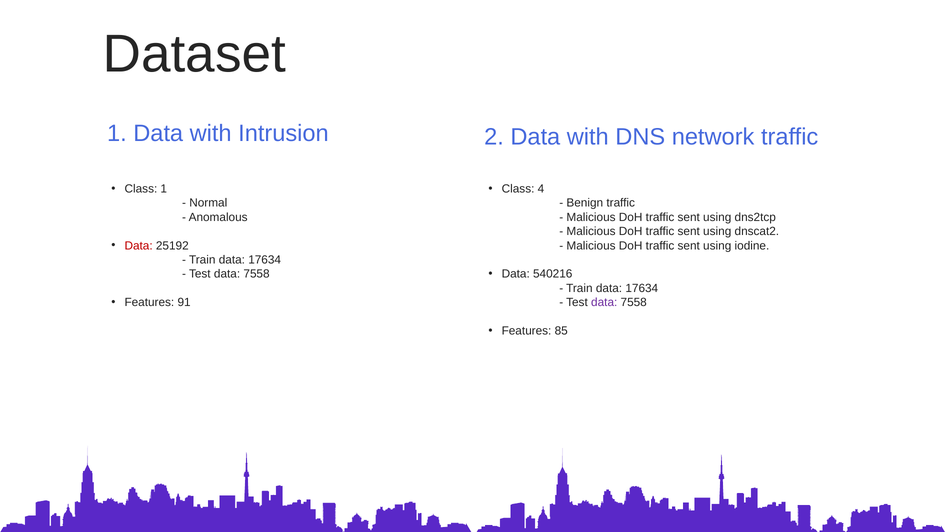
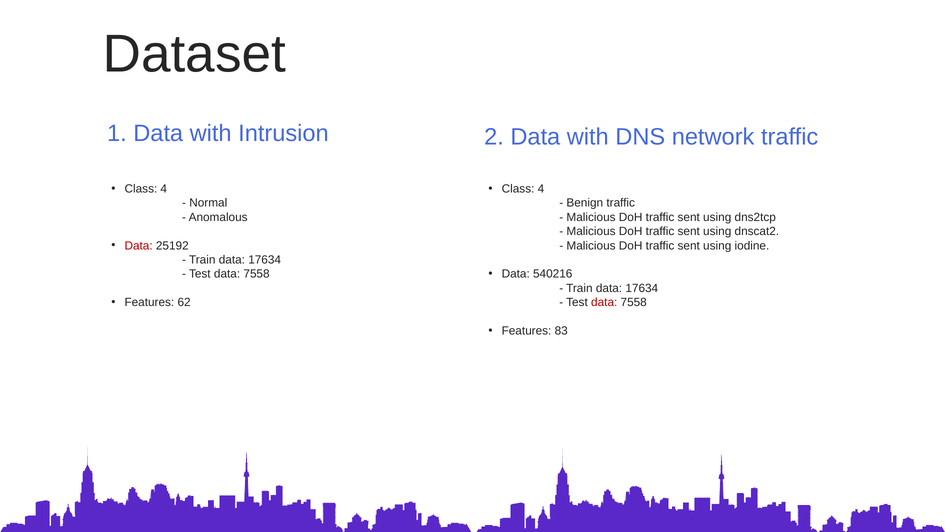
1 at (164, 189): 1 -> 4
91: 91 -> 62
data at (604, 302) colour: purple -> red
85: 85 -> 83
